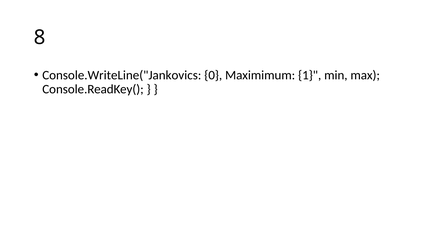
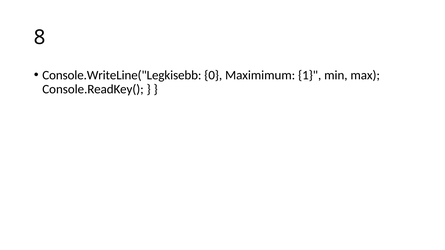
Console.WriteLine("Jankovics: Console.WriteLine("Jankovics -> Console.WriteLine("Legkisebb
